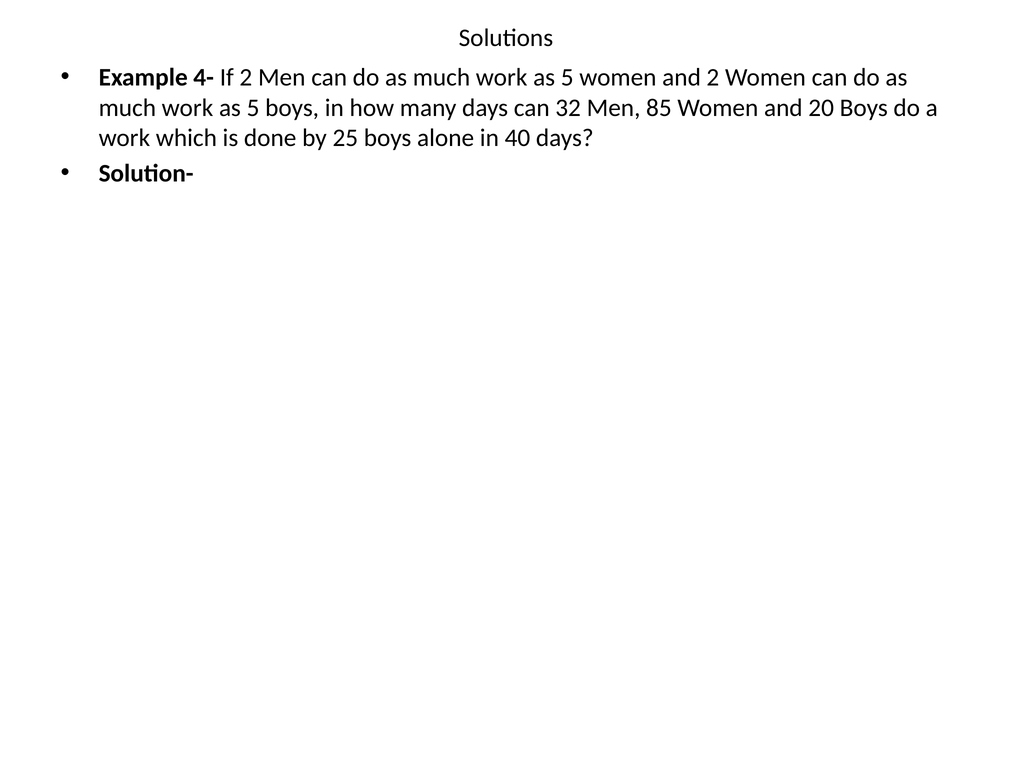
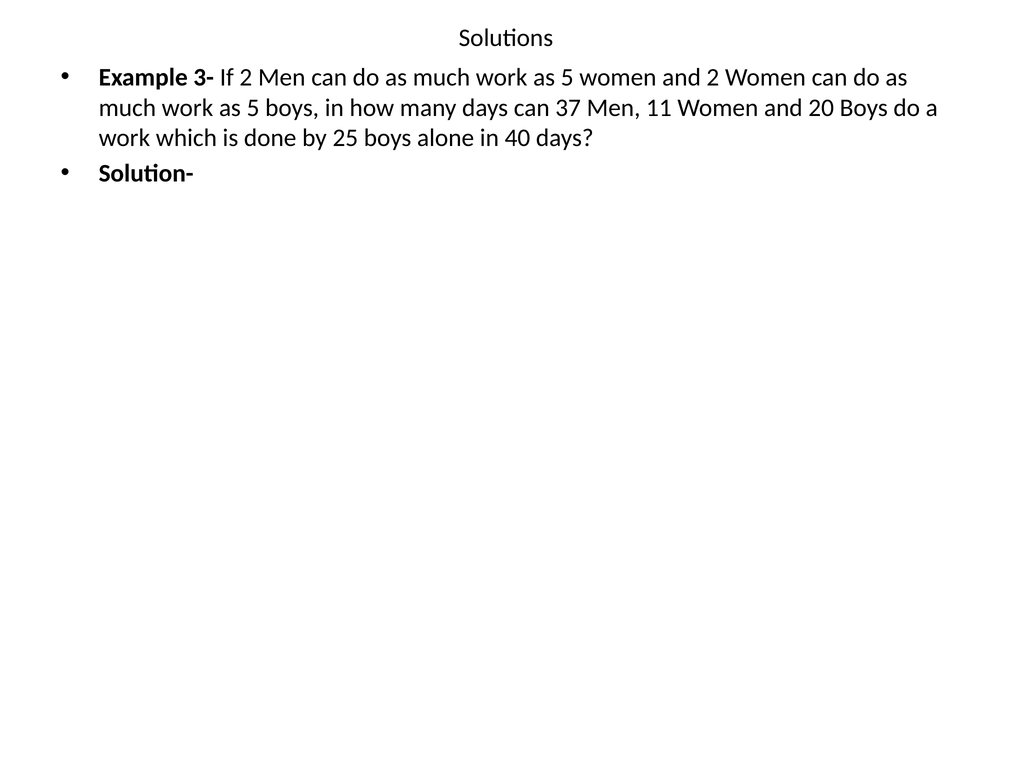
4-: 4- -> 3-
32: 32 -> 37
85: 85 -> 11
